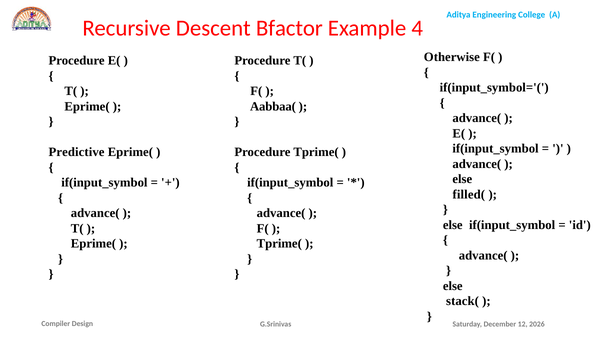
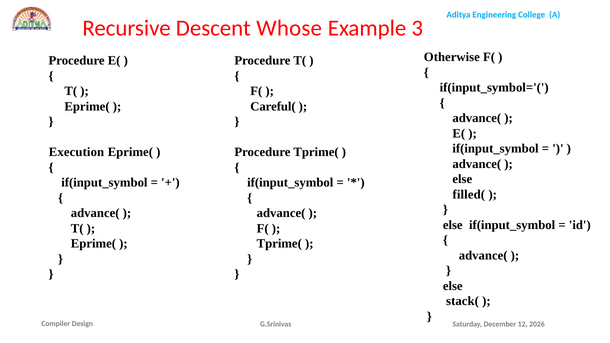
Bfactor: Bfactor -> Whose
4: 4 -> 3
Aabbaa(: Aabbaa( -> Careful(
Predictive: Predictive -> Execution
